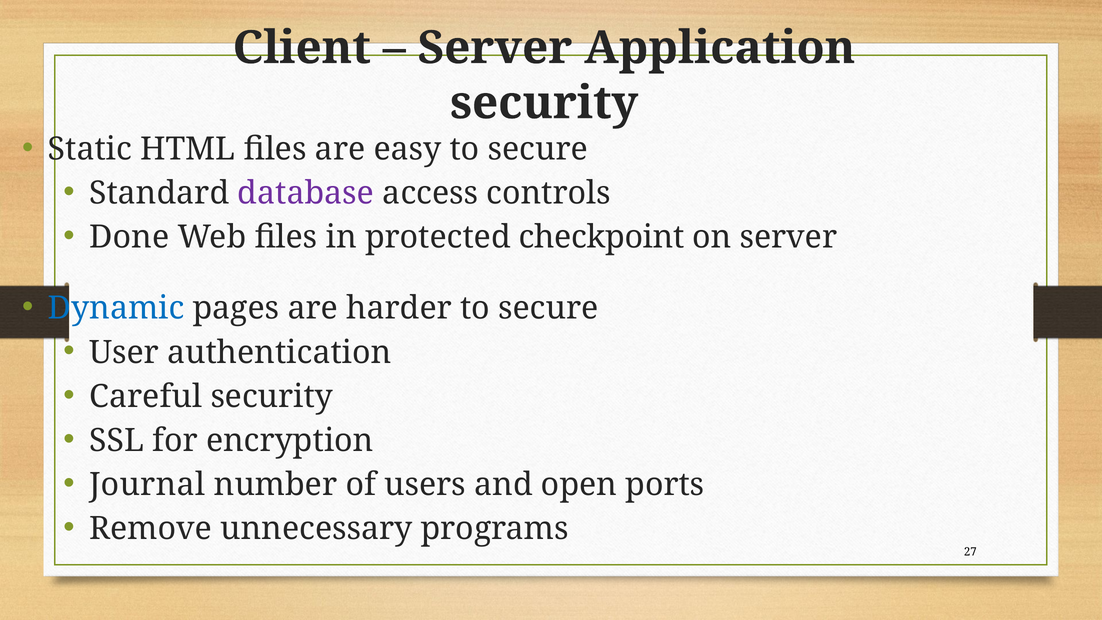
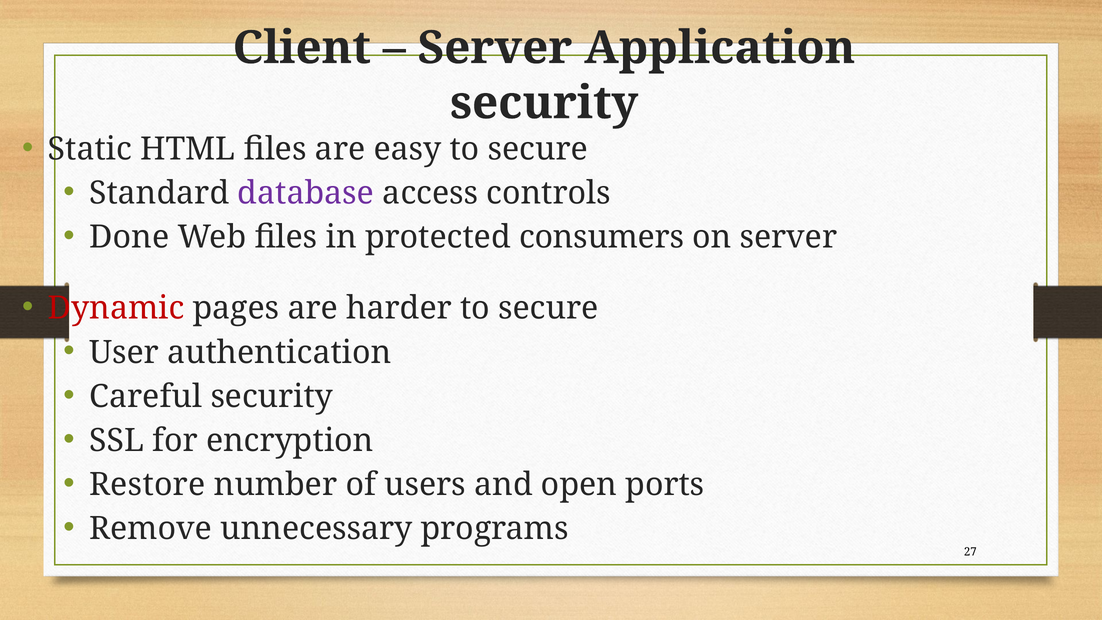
checkpoint: checkpoint -> consumers
Dynamic colour: blue -> red
Journal: Journal -> Restore
